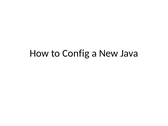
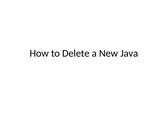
Config: Config -> Delete
